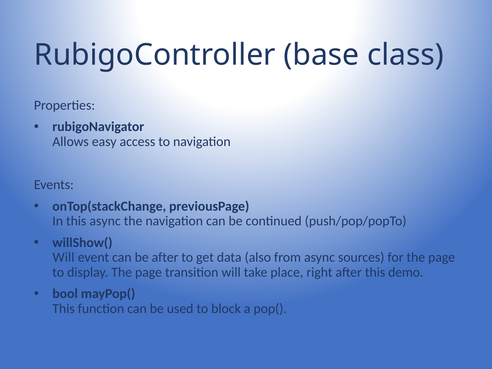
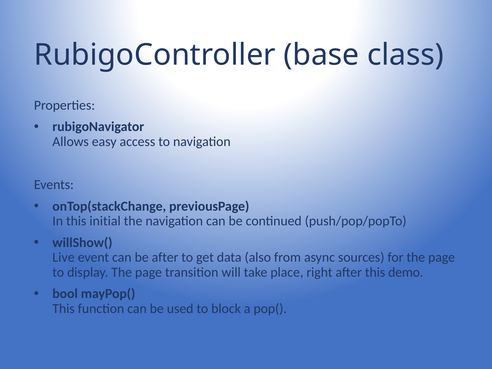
this async: async -> initial
Will at (63, 257): Will -> Live
